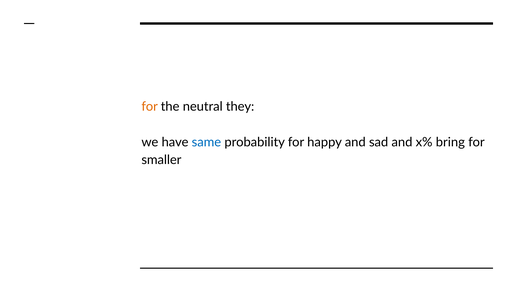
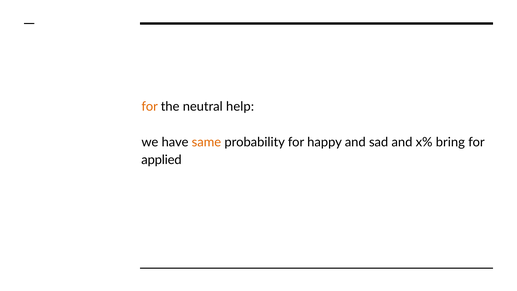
they: they -> help
same colour: blue -> orange
smaller: smaller -> applied
